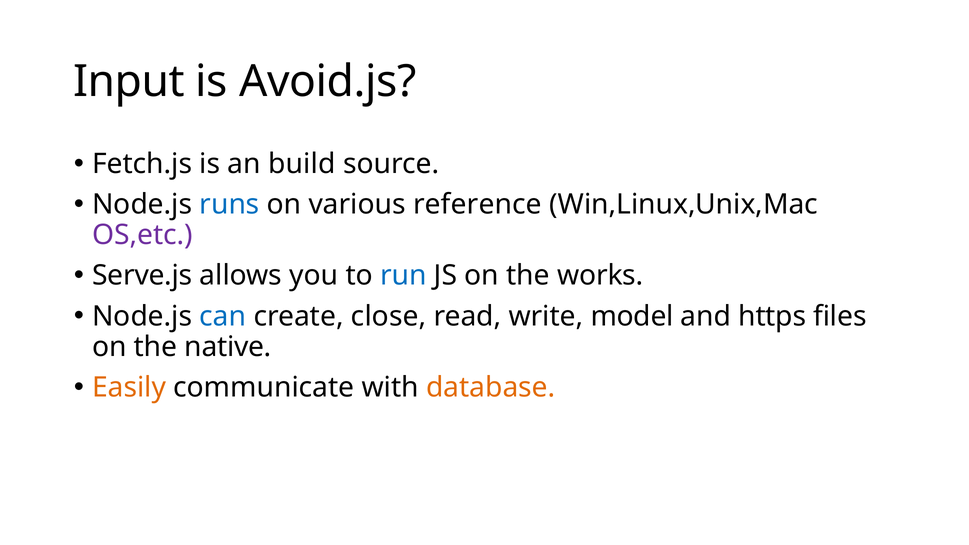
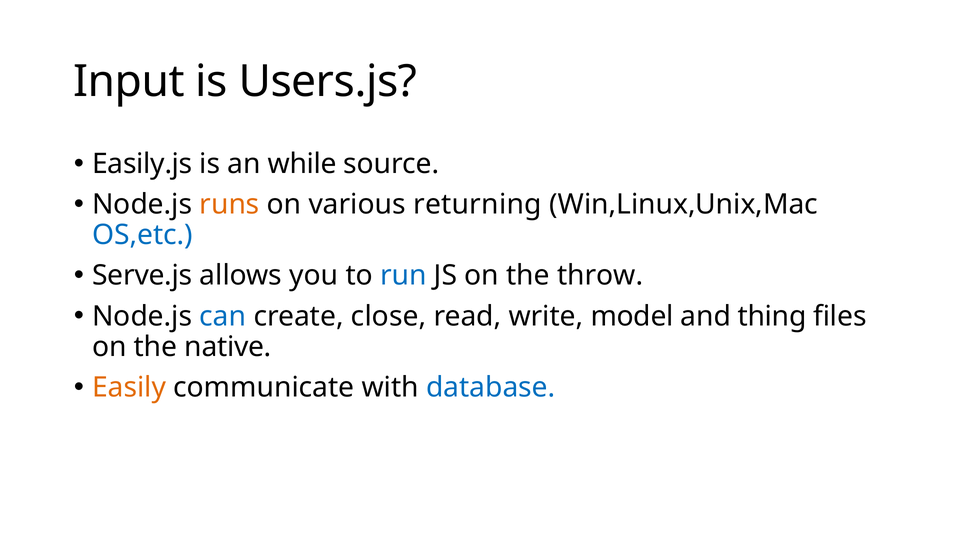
Avoid.js: Avoid.js -> Users.js
Fetch.js: Fetch.js -> Easily.js
build: build -> while
runs colour: blue -> orange
reference: reference -> returning
OS,etc colour: purple -> blue
works: works -> throw
https: https -> thing
database colour: orange -> blue
